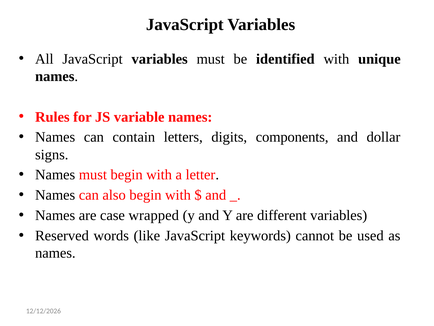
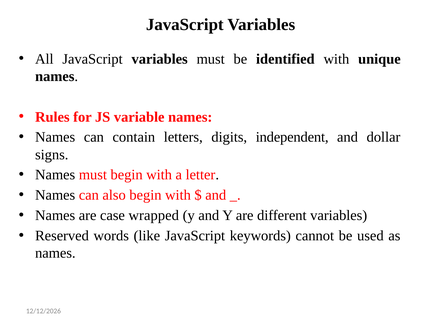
components: components -> independent
